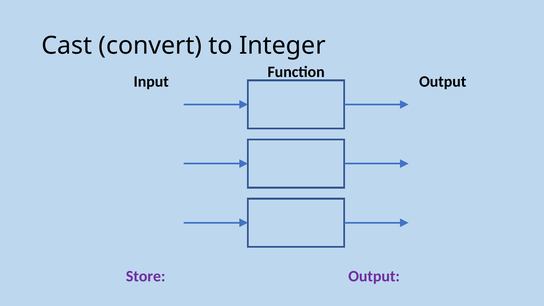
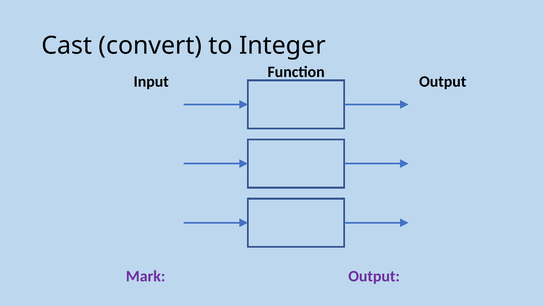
Store: Store -> Mark
